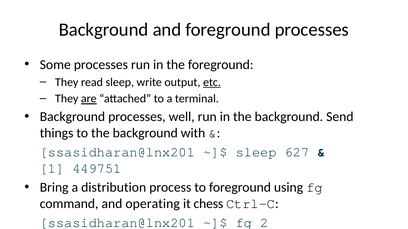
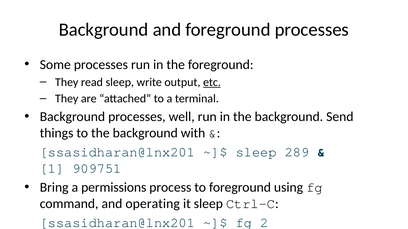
are underline: present -> none
627: 627 -> 289
449751: 449751 -> 909751
distribution: distribution -> permissions
it chess: chess -> sleep
